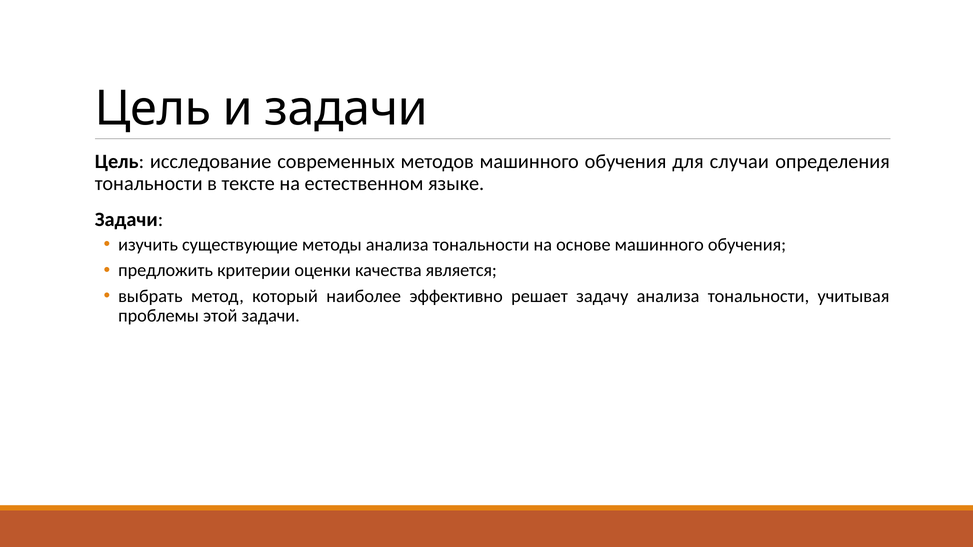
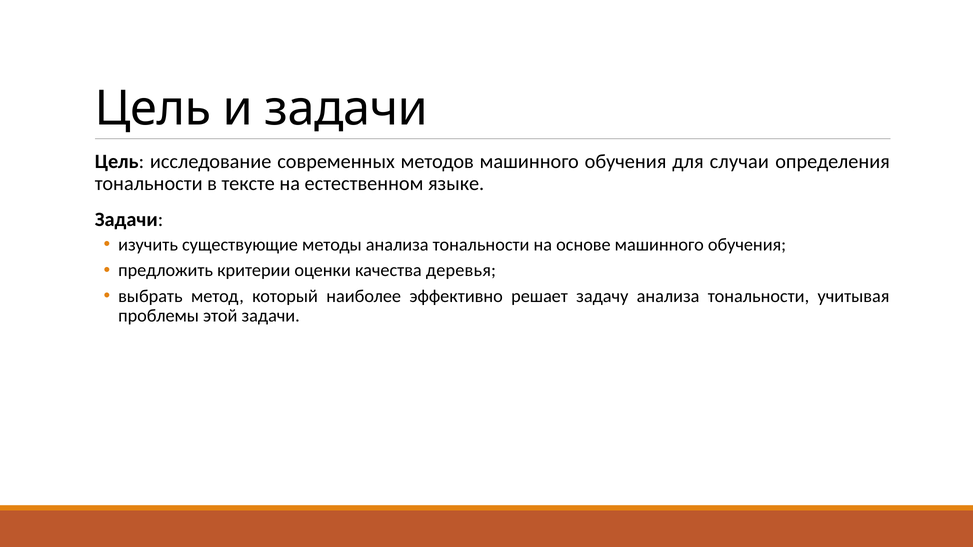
является: является -> деревья
